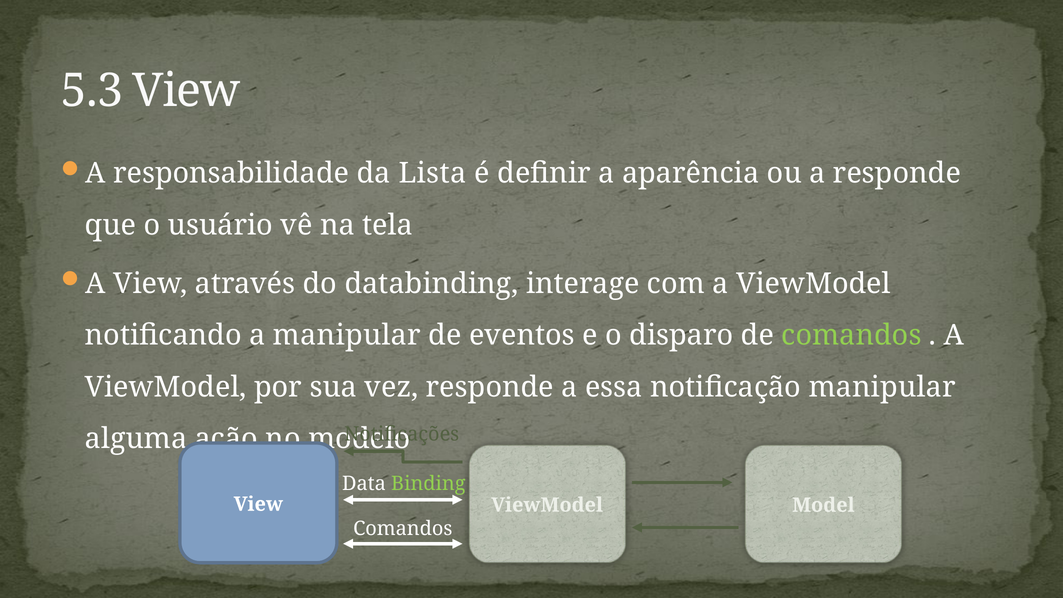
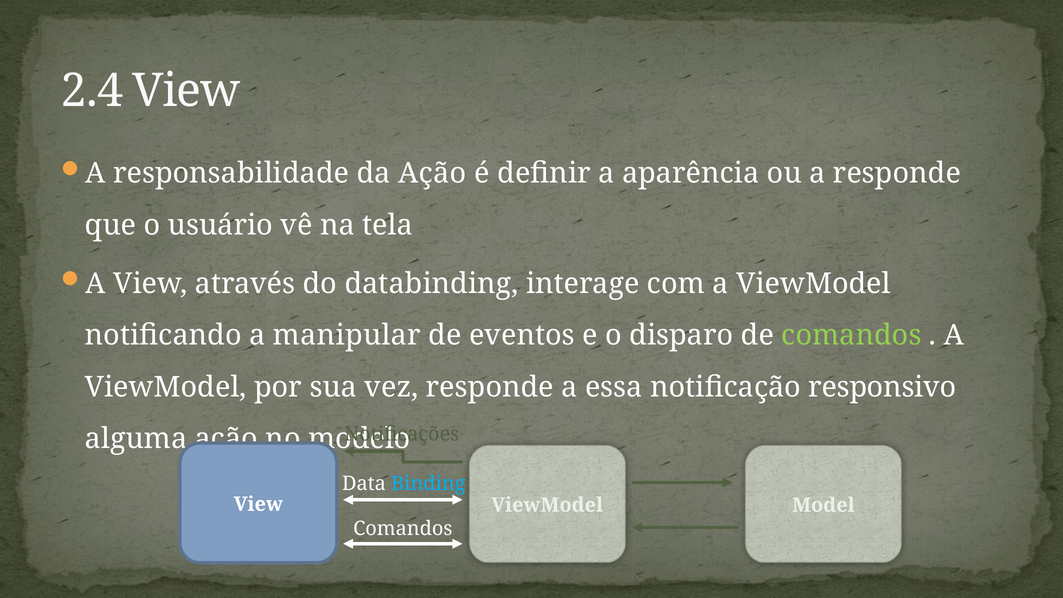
5.3: 5.3 -> 2.4
da Lista: Lista -> Ação
notificação manipular: manipular -> responsivo
Binding colour: light green -> light blue
